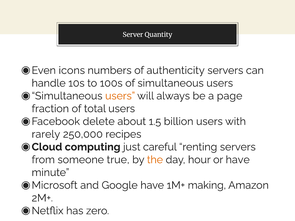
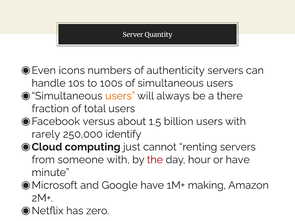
page: page -> there
delete: delete -> versus
recipes: recipes -> identify
careful: careful -> cannot
someone true: true -> with
the colour: orange -> red
